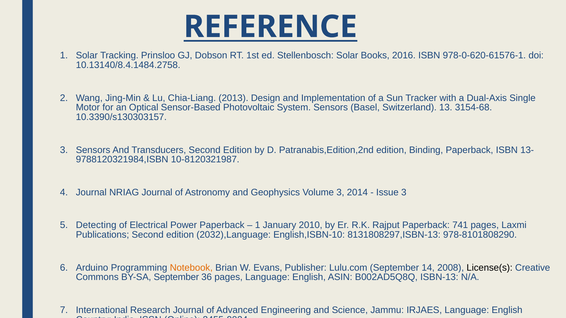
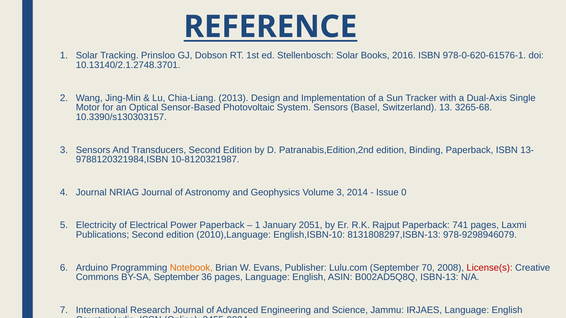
10.13140/8.4.1484.2758: 10.13140/8.4.1484.2758 -> 10.13140/2.1.2748.3701
3154-68: 3154-68 -> 3265-68
Issue 3: 3 -> 0
Detecting: Detecting -> Electricity
2010: 2010 -> 2051
2032),Language: 2032),Language -> 2010),Language
978-8101808290: 978-8101808290 -> 978-9298946079
14: 14 -> 70
License(s colour: black -> red
